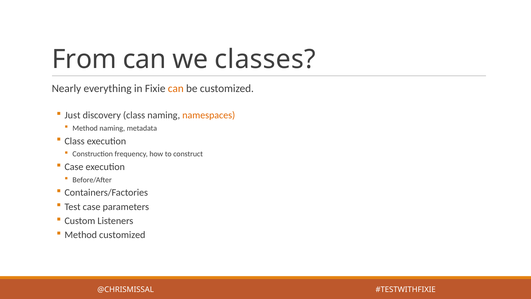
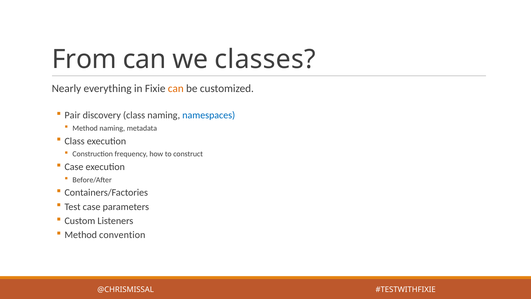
Just: Just -> Pair
namespaces colour: orange -> blue
Method customized: customized -> convention
